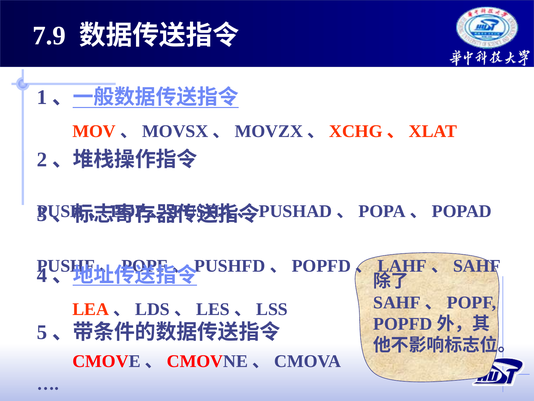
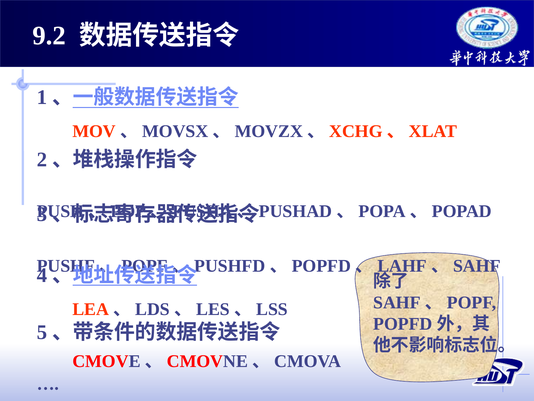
7.9: 7.9 -> 9.2
